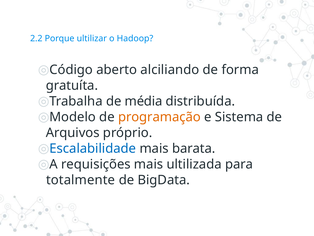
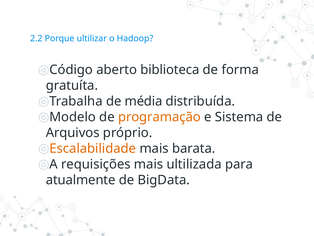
alciliando: alciliando -> biblioteca
Escalabilidade colour: blue -> orange
totalmente: totalmente -> atualmente
